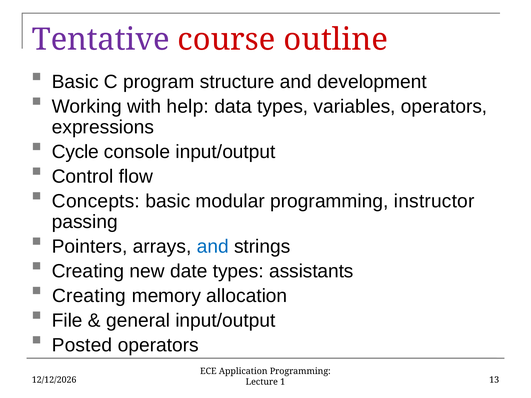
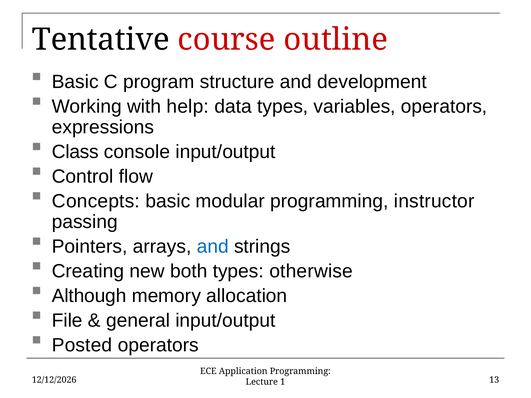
Tentative colour: purple -> black
Cycle: Cycle -> Class
date: date -> both
assistants: assistants -> otherwise
Creating at (89, 296): Creating -> Although
